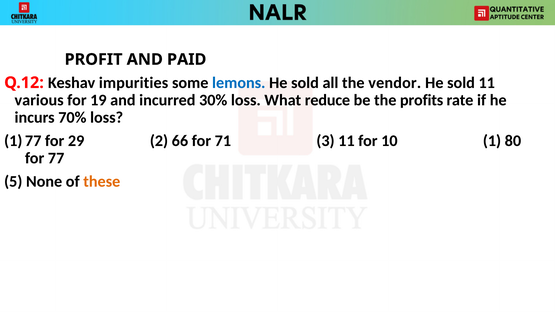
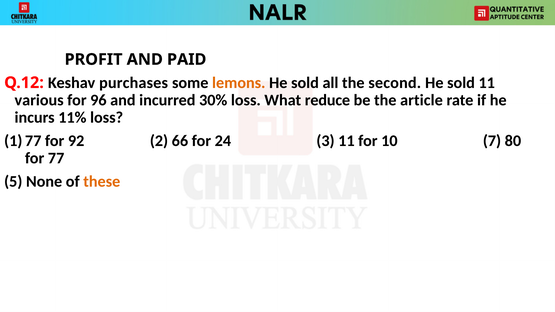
impurities: impurities -> purchases
lemons colour: blue -> orange
vendor: vendor -> second
19: 19 -> 96
profits: profits -> article
70%: 70% -> 11%
29: 29 -> 92
71: 71 -> 24
1: 1 -> 7
